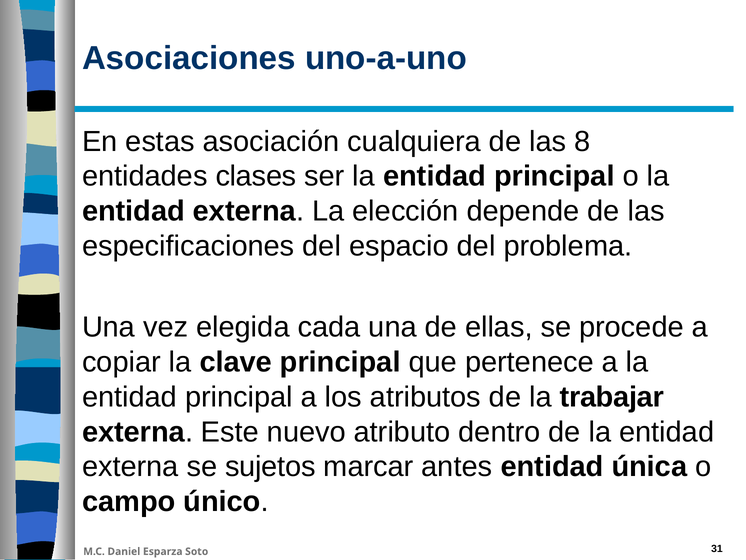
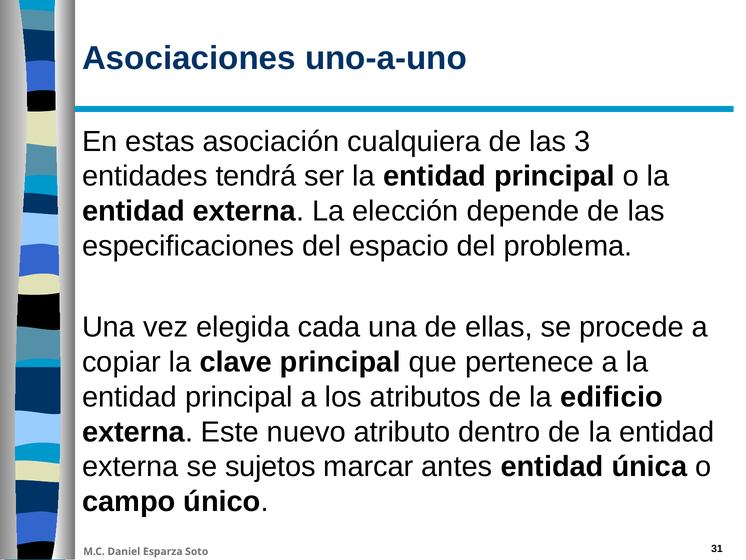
8: 8 -> 3
clases: clases -> tendrá
trabajar: trabajar -> edificio
